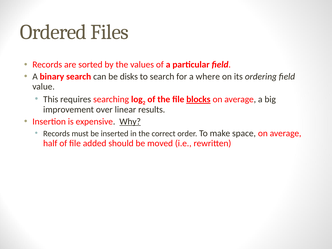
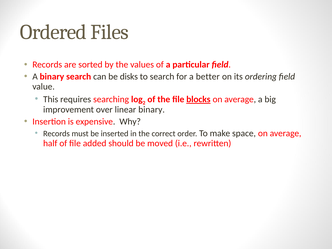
where: where -> better
linear results: results -> binary
Why underline: present -> none
